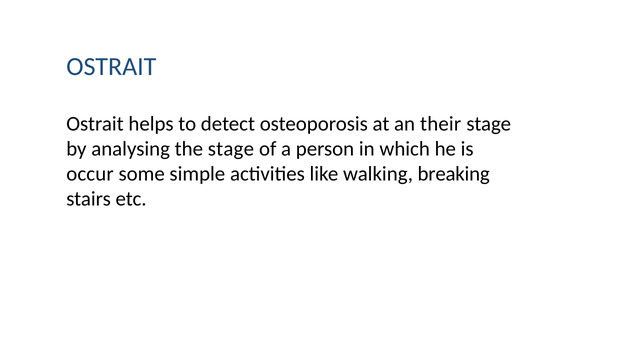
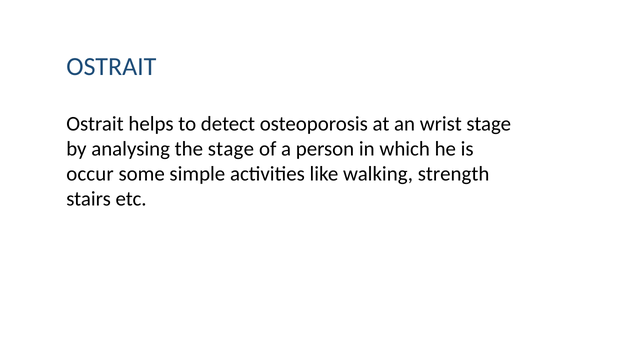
their: their -> wrist
breaking: breaking -> strength
